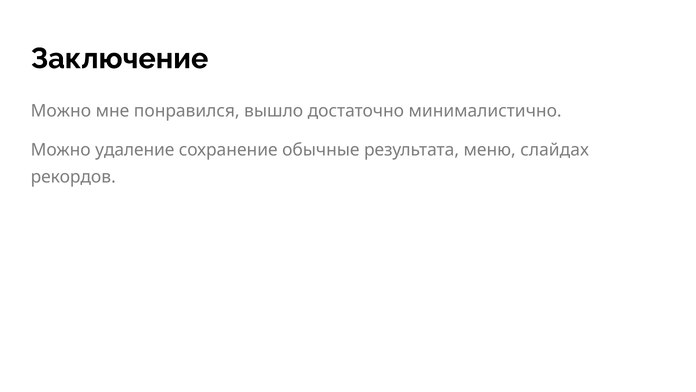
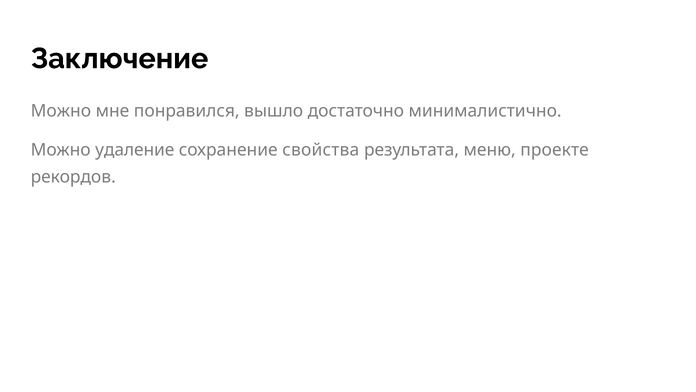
обычные: обычные -> свойства
слайдах: слайдах -> проекте
